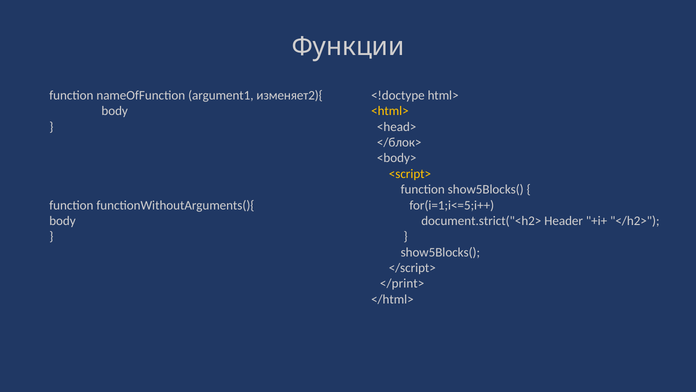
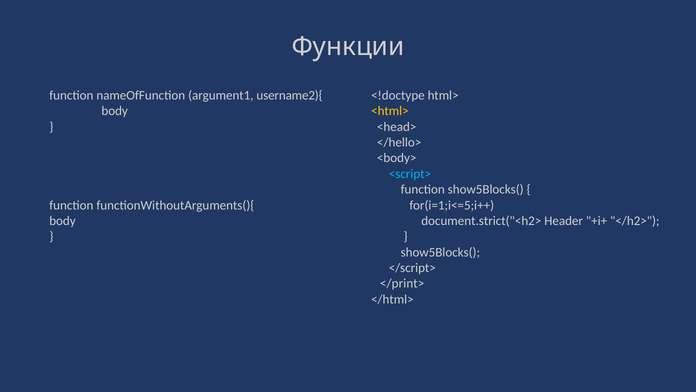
изменяет2){: изменяет2){ -> username2){
</блок>: </блок> -> </hello>
<script> colour: yellow -> light blue
